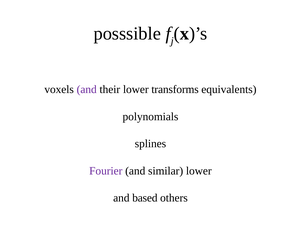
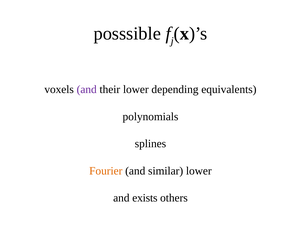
transforms: transforms -> depending
Fourier colour: purple -> orange
based: based -> exists
